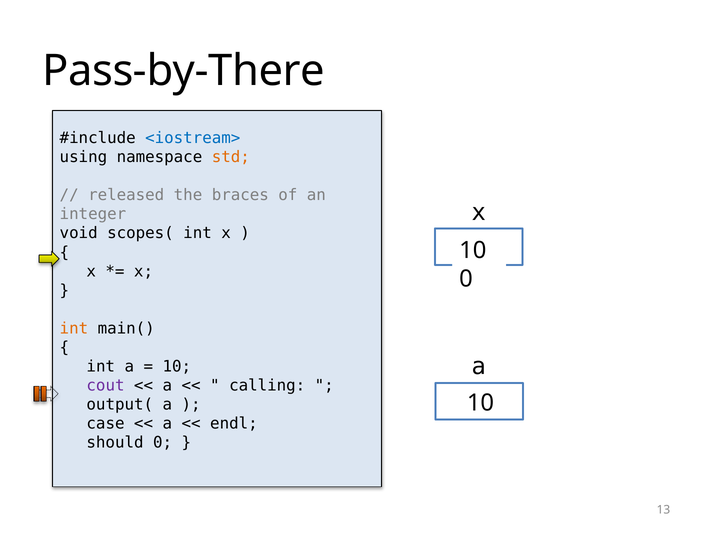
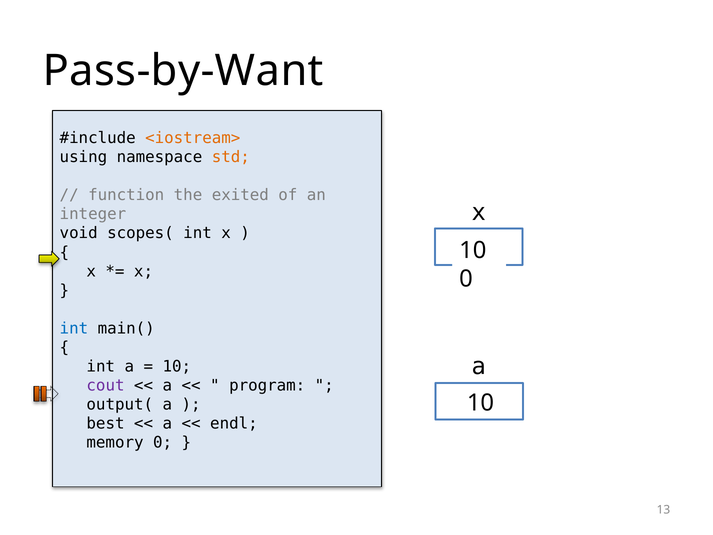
Pass-by-There: Pass-by-There -> Pass-by-Want
<iostream> colour: blue -> orange
released: released -> function
braces: braces -> exited
int at (74, 328) colour: orange -> blue
calling: calling -> program
case: case -> best
should: should -> memory
